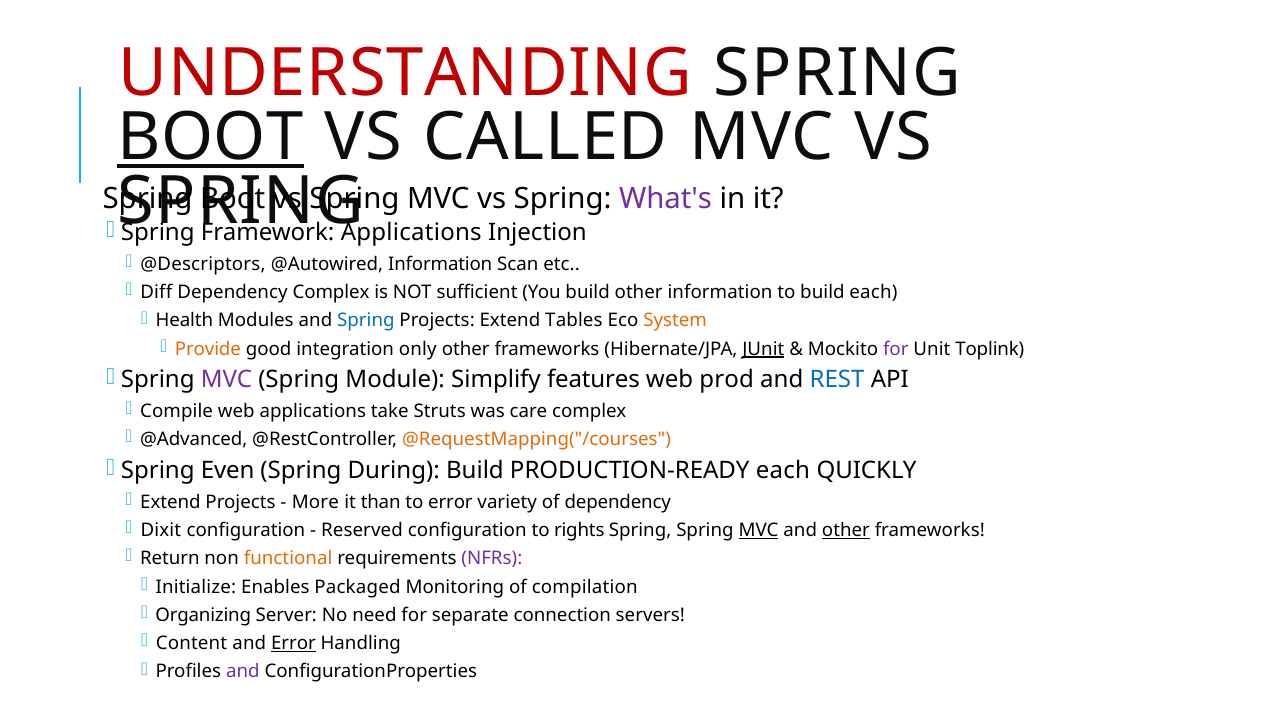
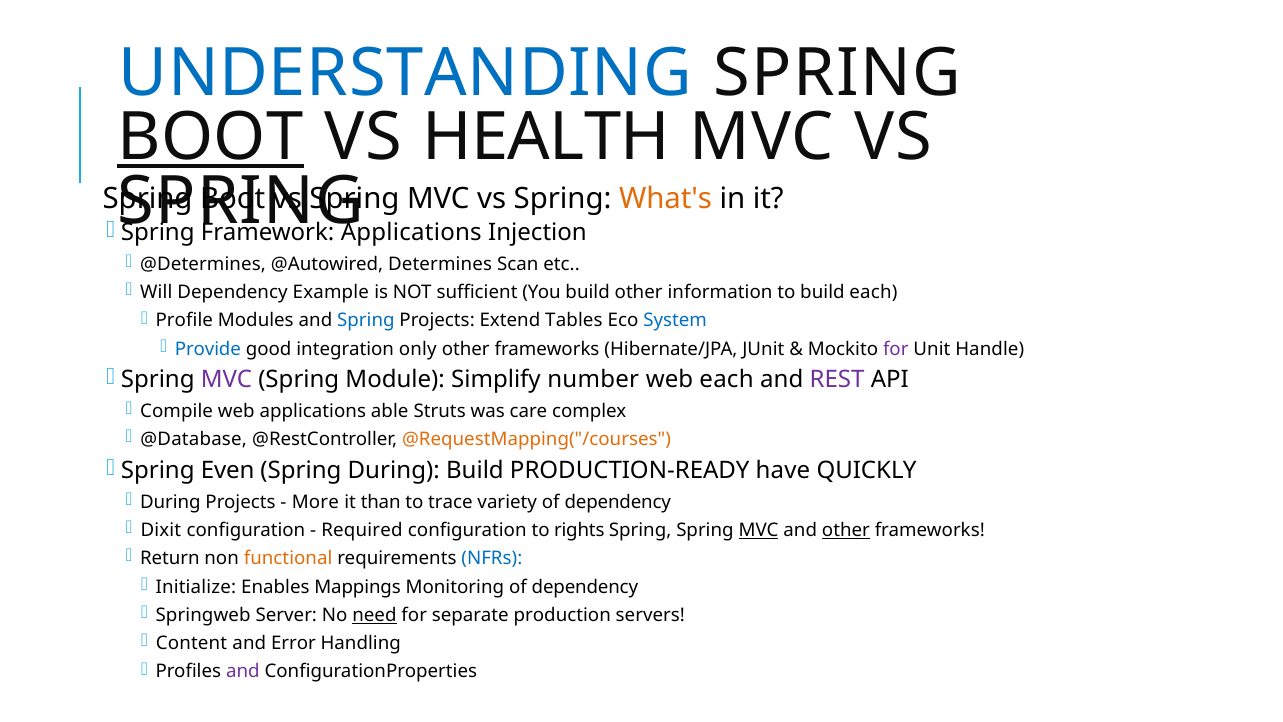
UNDERSTANDING colour: red -> blue
CALLED: CALLED -> HEALTH
What's colour: purple -> orange
@Descriptors: @Descriptors -> @Determines
@Autowired Information: Information -> Determines
Diff: Diff -> Will
Dependency Complex: Complex -> Example
Health: Health -> Profile
System colour: orange -> blue
Provide colour: orange -> blue
JUnit underline: present -> none
Toplink: Toplink -> Handle
features: features -> number
web prod: prod -> each
REST colour: blue -> purple
take: take -> able
@Advanced: @Advanced -> @Database
PRODUCTION-READY each: each -> have
Extend at (170, 502): Extend -> During
to error: error -> trace
Reserved: Reserved -> Required
NFRs colour: purple -> blue
Packaged: Packaged -> Mappings
Monitoring of compilation: compilation -> dependency
Organizing: Organizing -> Springweb
need underline: none -> present
connection: connection -> production
Error at (293, 643) underline: present -> none
